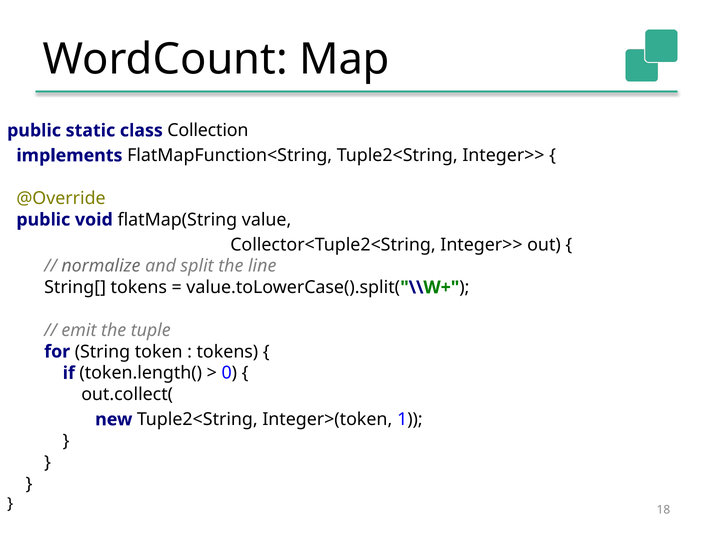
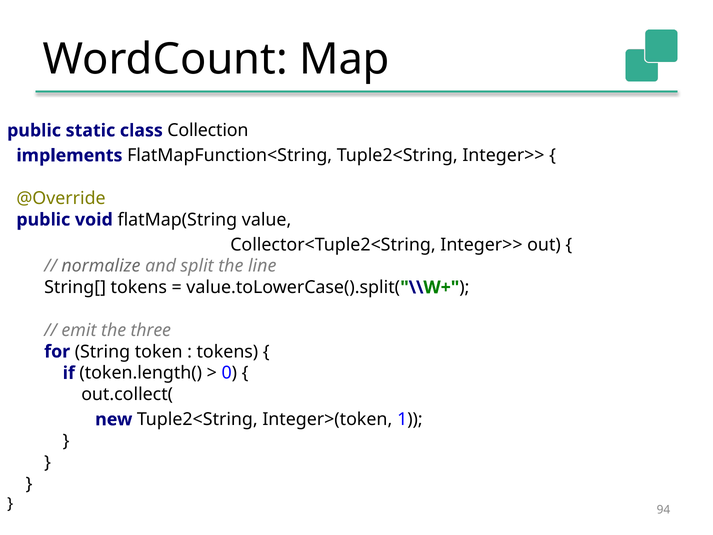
tuple: tuple -> three
18: 18 -> 94
